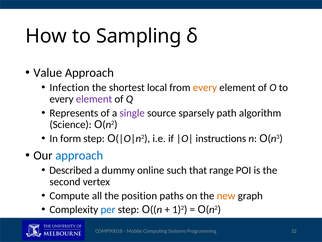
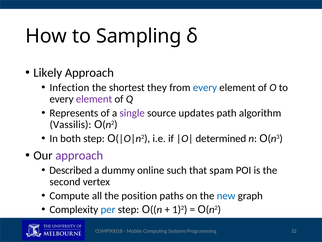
Value: Value -> Likely
local: local -> they
every at (205, 87) colour: orange -> blue
sparsely: sparsely -> updates
Science: Science -> Vassilis
form: form -> both
instructions: instructions -> determined
approach at (79, 155) colour: blue -> purple
range: range -> spam
new colour: orange -> blue
